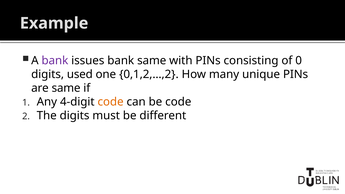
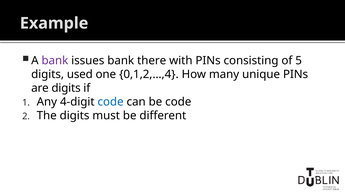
bank same: same -> there
0: 0 -> 5
0,1,2,…,2: 0,1,2,…,2 -> 0,1,2,…,4
are same: same -> digits
code at (111, 102) colour: orange -> blue
